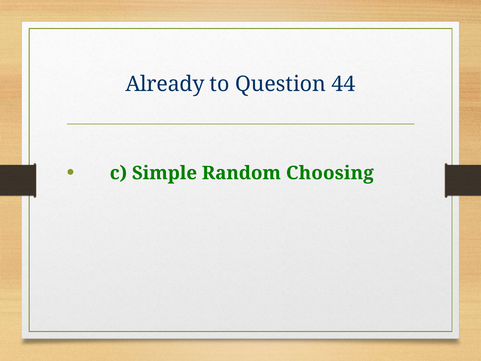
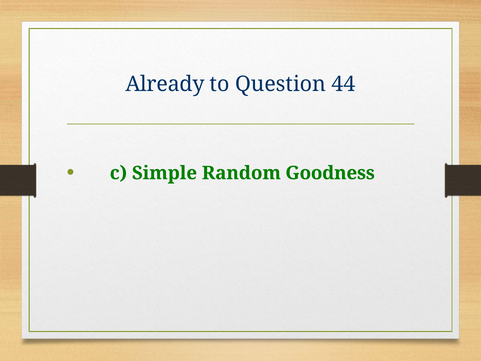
Choosing: Choosing -> Goodness
